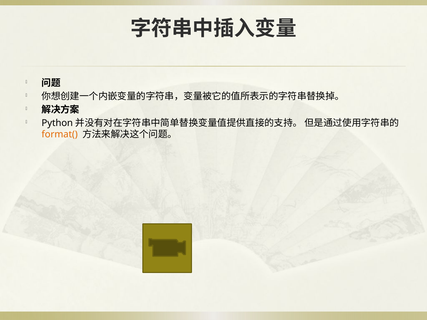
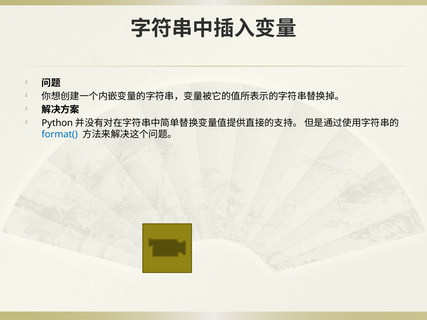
format( colour: orange -> blue
